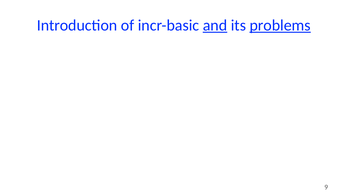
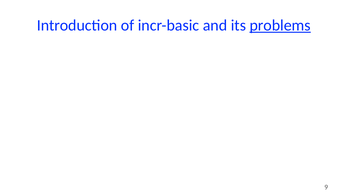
and underline: present -> none
